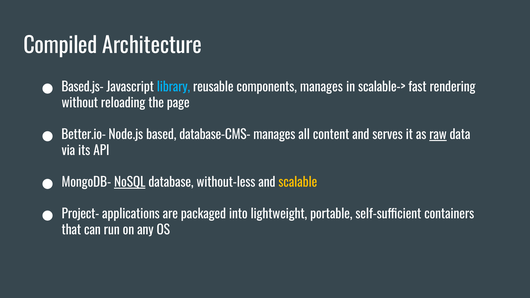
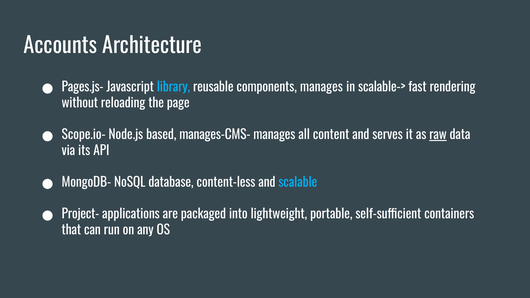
Compiled: Compiled -> Accounts
Based.js-: Based.js- -> Pages.js-
Better.io-: Better.io- -> Scope.io-
database-CMS-: database-CMS- -> manages-CMS-
NoSQL underline: present -> none
without-less: without-less -> content-less
scalable colour: yellow -> light blue
